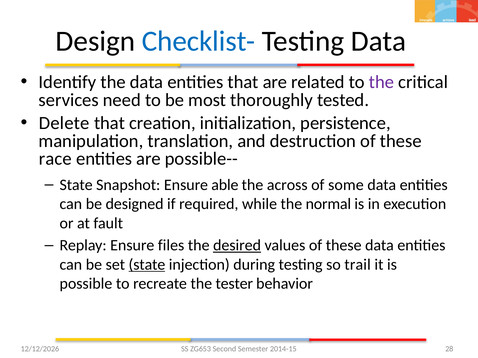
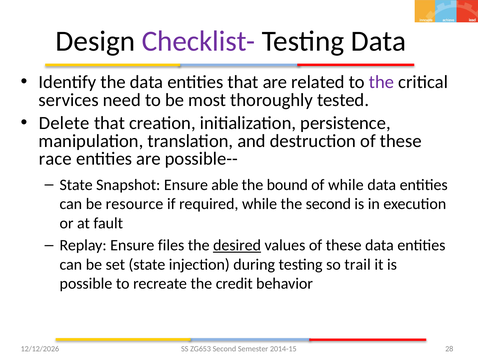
Checklist- colour: blue -> purple
across: across -> bound
of some: some -> while
designed: designed -> resource
the normal: normal -> second
state at (147, 265) underline: present -> none
tester: tester -> credit
